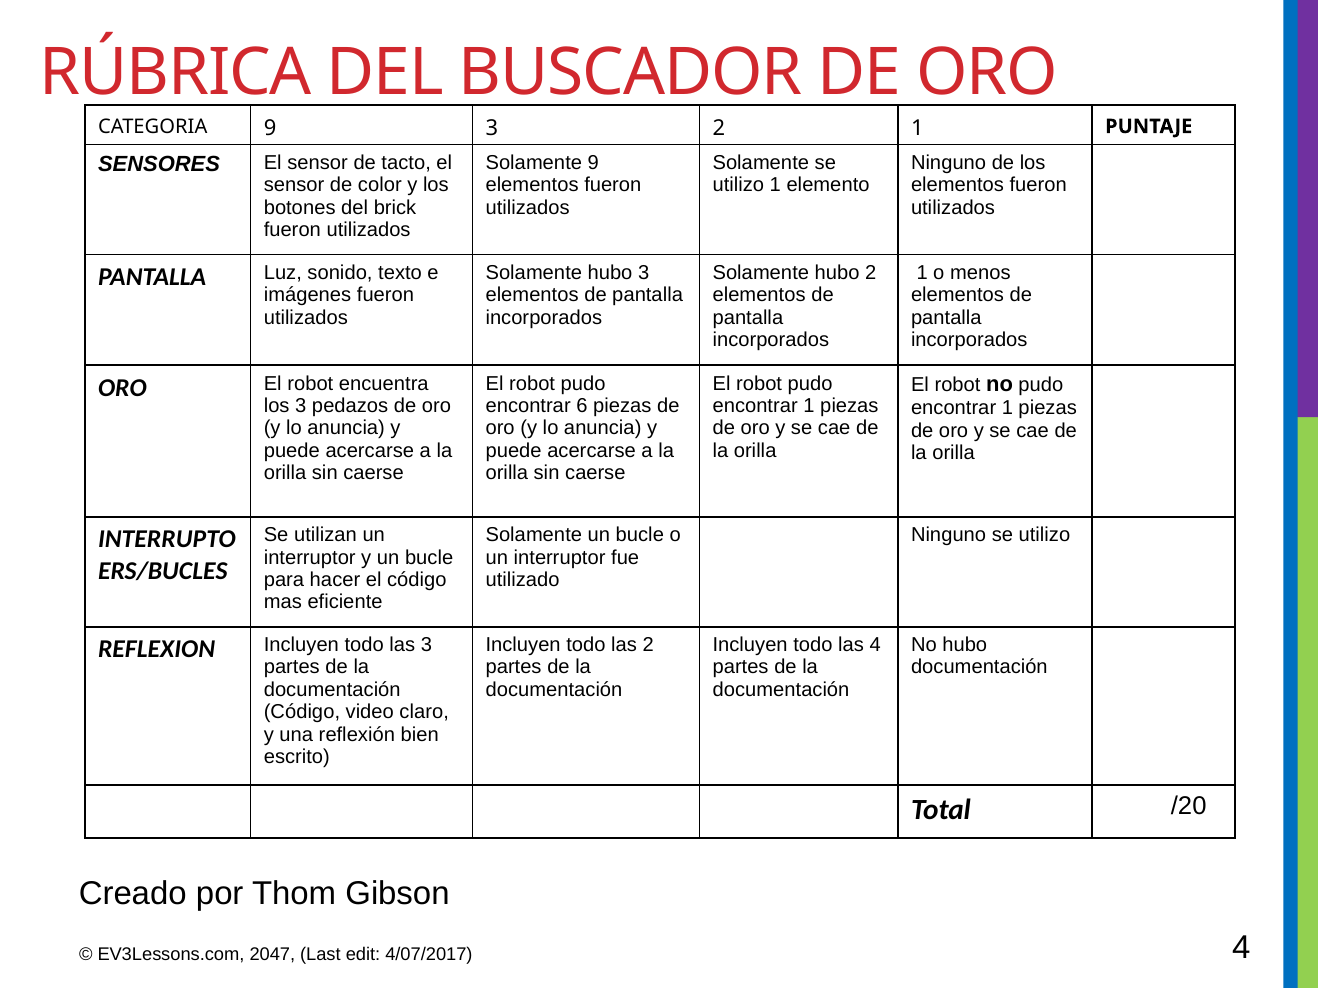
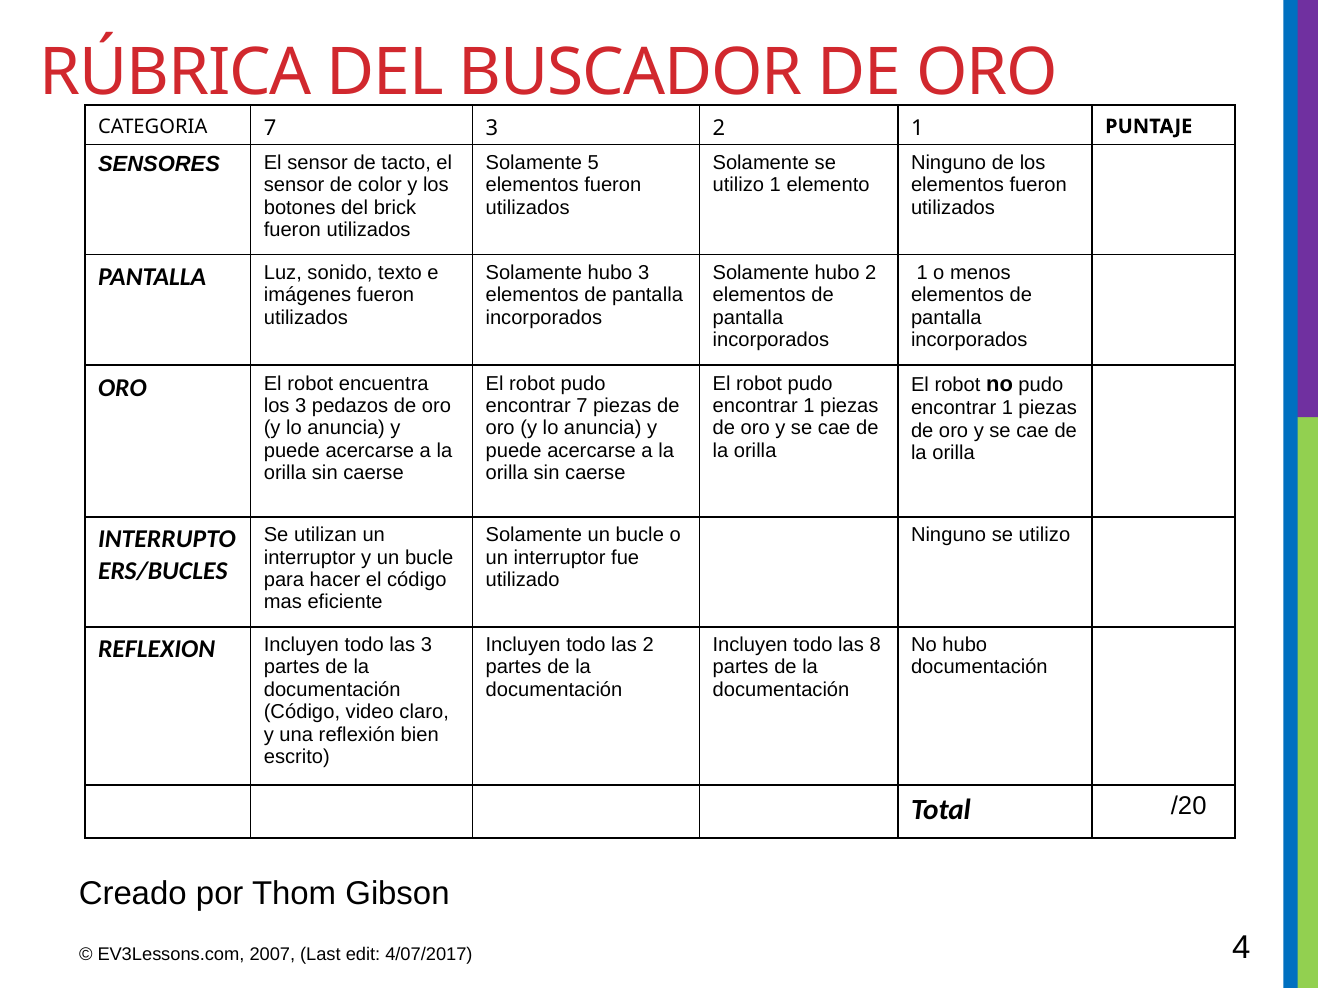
CATEGORIA 9: 9 -> 7
Solamente 9: 9 -> 5
encontrar 6: 6 -> 7
las 4: 4 -> 8
2047: 2047 -> 2007
